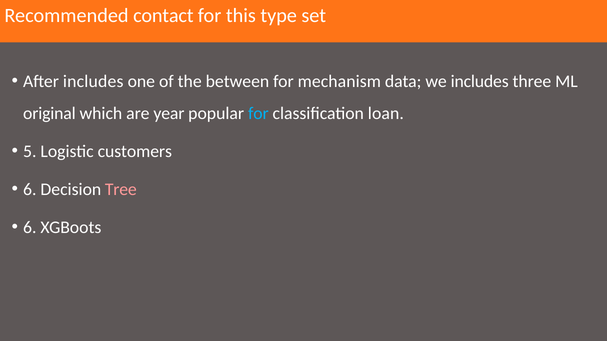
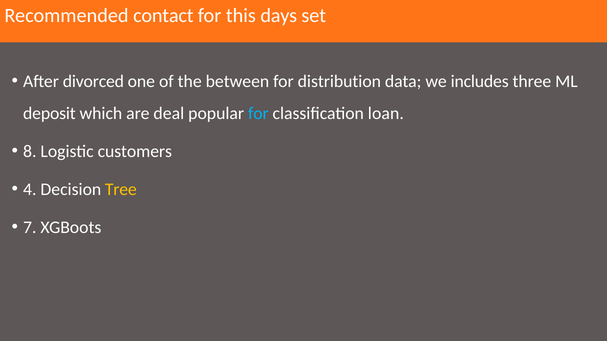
type: type -> days
After includes: includes -> divorced
mechanism: mechanism -> distribution
original: original -> deposit
year: year -> deal
5: 5 -> 8
6 at (30, 190): 6 -> 4
Tree colour: pink -> yellow
6 at (30, 228): 6 -> 7
